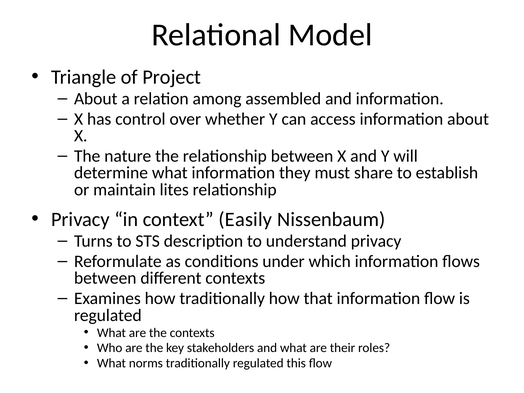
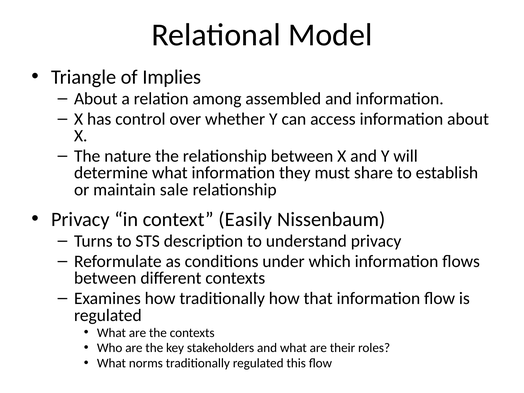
Project: Project -> Implies
lites: lites -> sale
